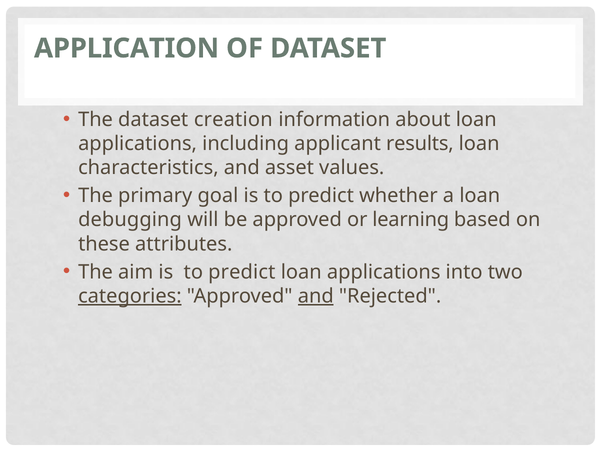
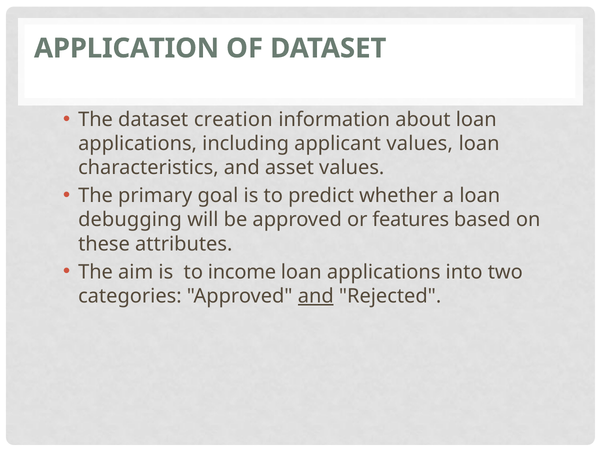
applicant results: results -> values
learning: learning -> features
aim is to predict: predict -> income
categories underline: present -> none
